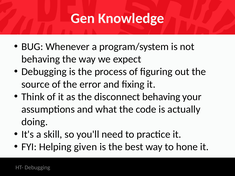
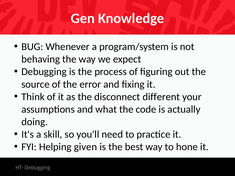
disconnect behaving: behaving -> different
